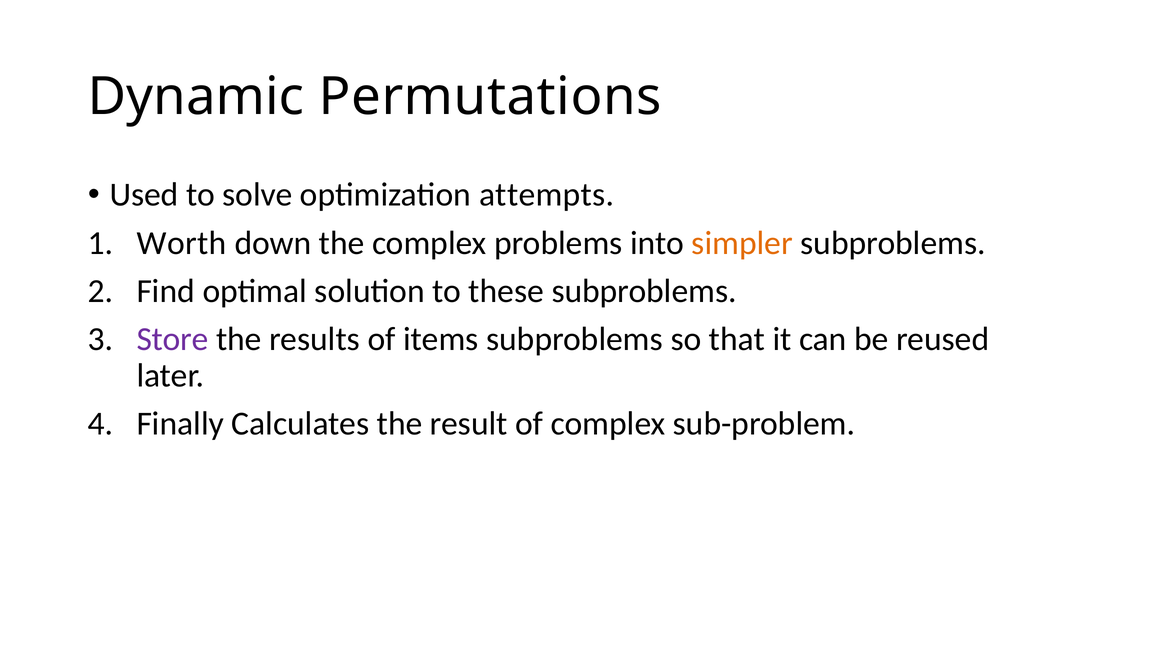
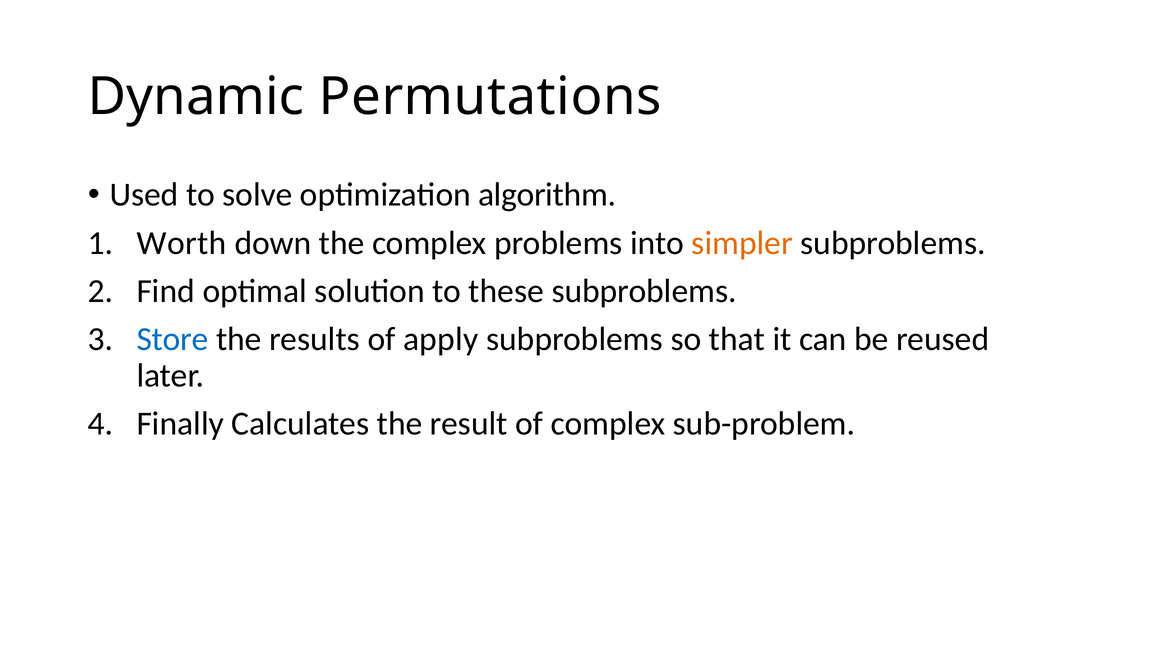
attempts: attempts -> algorithm
Store colour: purple -> blue
items: items -> apply
